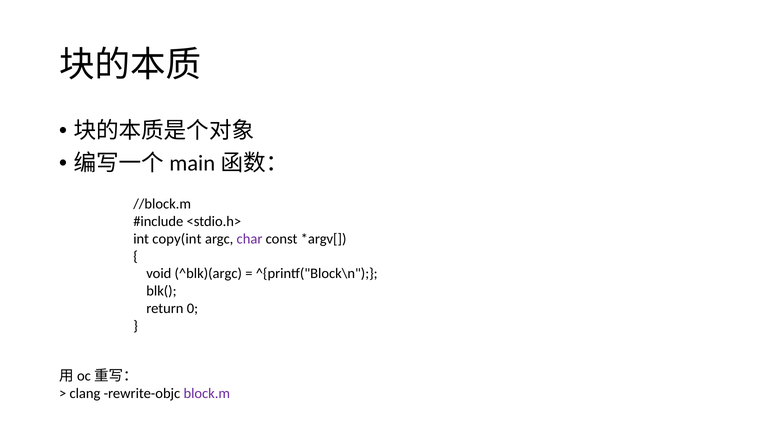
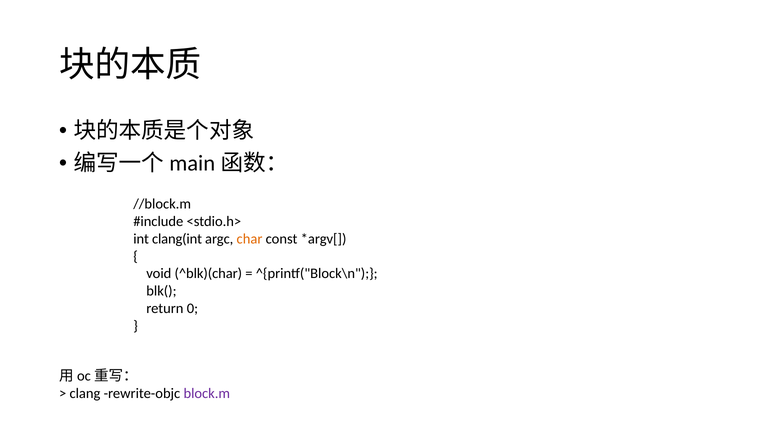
copy(int: copy(int -> clang(int
char colour: purple -> orange
^blk)(argc: ^blk)(argc -> ^blk)(char
